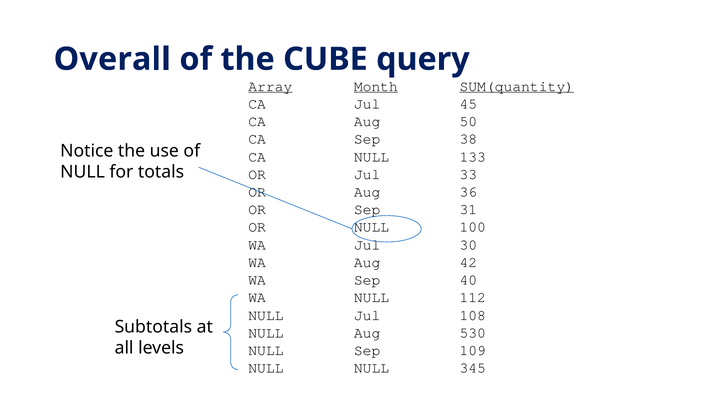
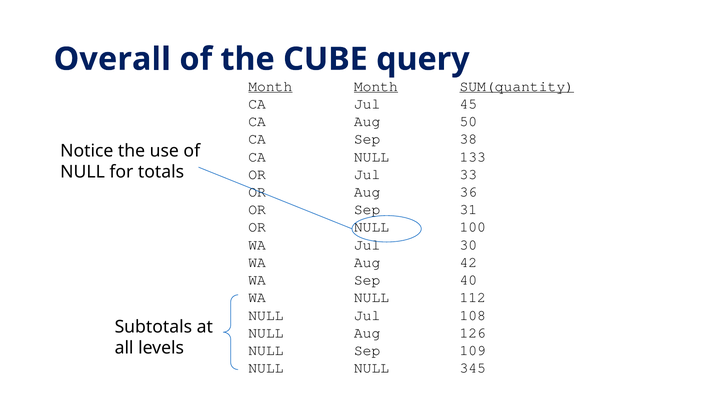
Array at (270, 86): Array -> Month
530: 530 -> 126
